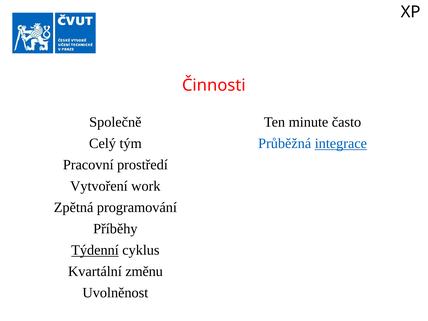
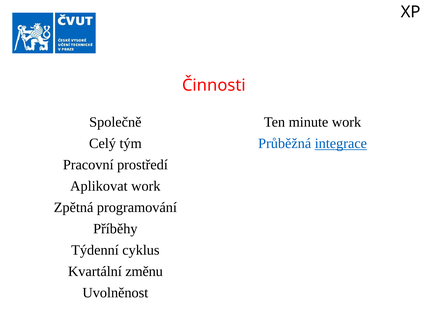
minute často: často -> work
Vytvoření: Vytvoření -> Aplikovat
Týdenní underline: present -> none
